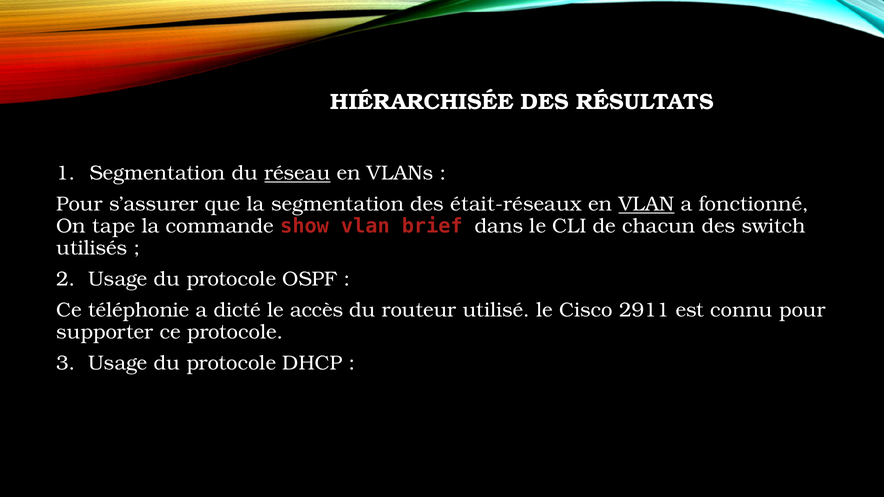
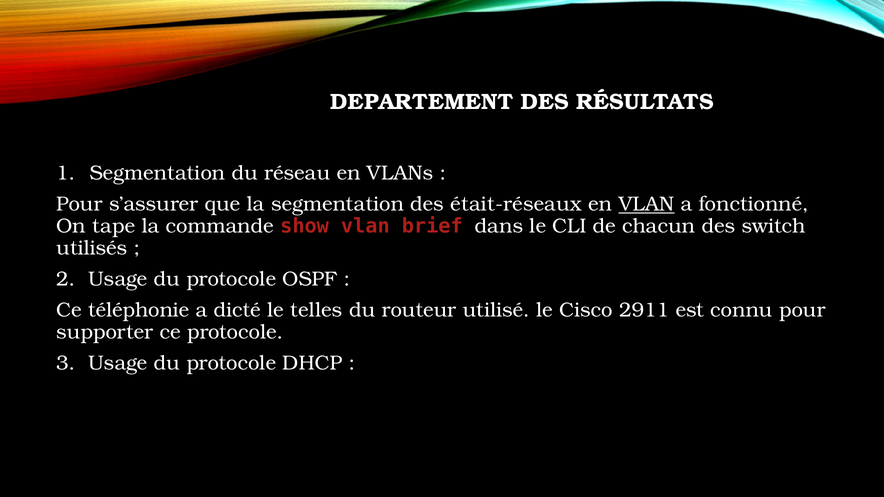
HIÉRARCHISÉE: HIÉRARCHISÉE -> DEPARTEMENT
réseau underline: present -> none
accès: accès -> telles
